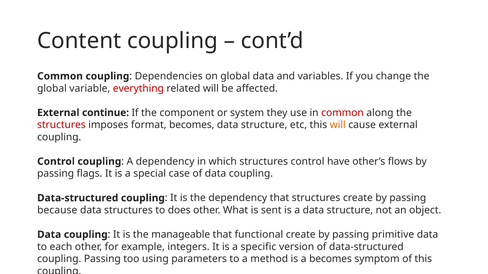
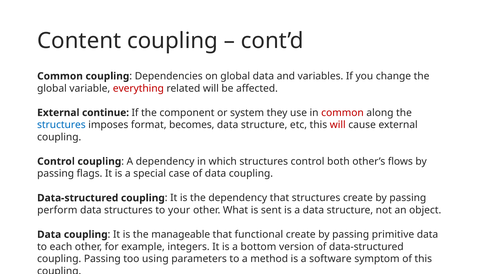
structures at (61, 125) colour: red -> blue
will at (338, 125) colour: orange -> red
have: have -> both
because: because -> perform
does: does -> your
specific: specific -> bottom
a becomes: becomes -> software
